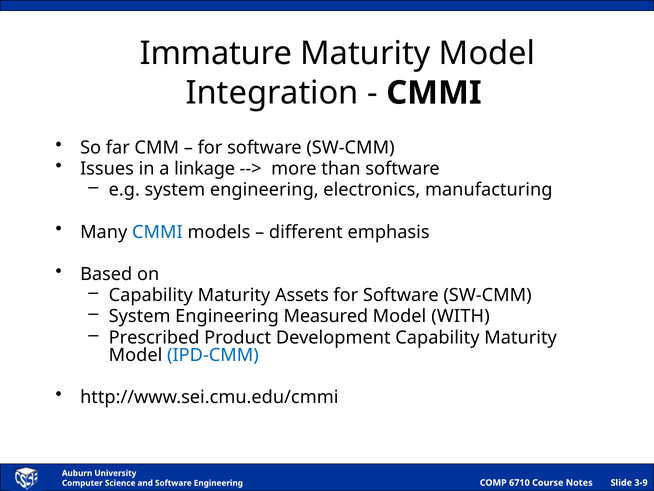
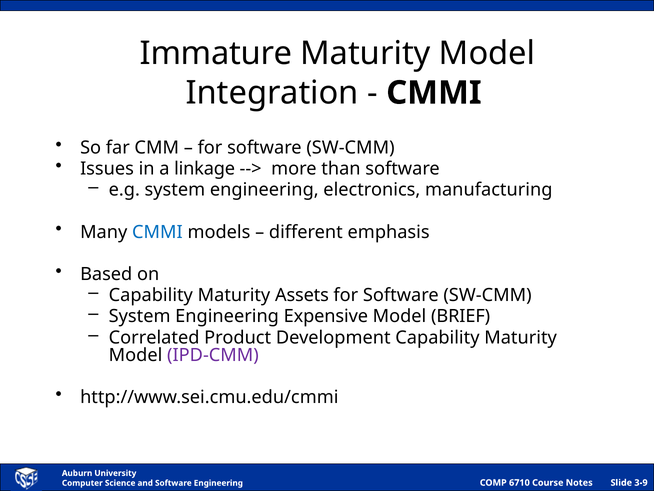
Measured: Measured -> Expensive
WITH: WITH -> BRIEF
Prescribed: Prescribed -> Correlated
IPD-CMM colour: blue -> purple
